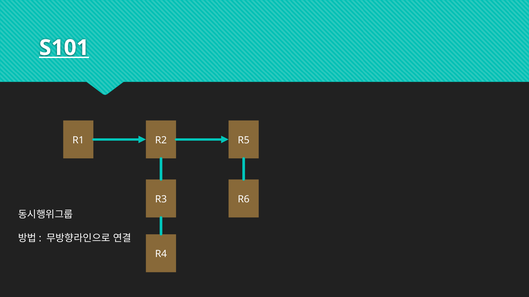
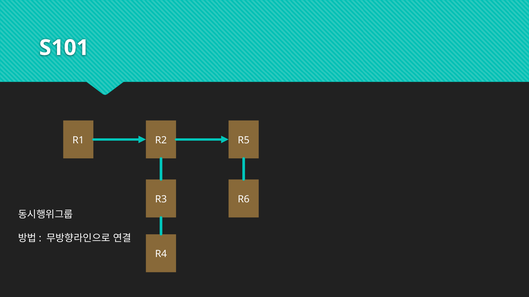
S101 underline: present -> none
